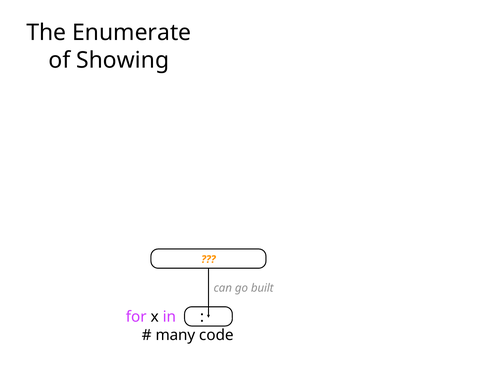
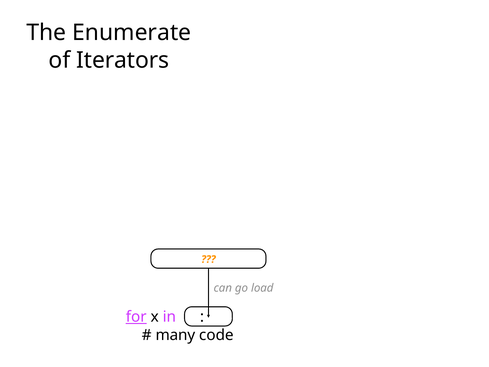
Showing: Showing -> Iterators
built: built -> load
for underline: none -> present
